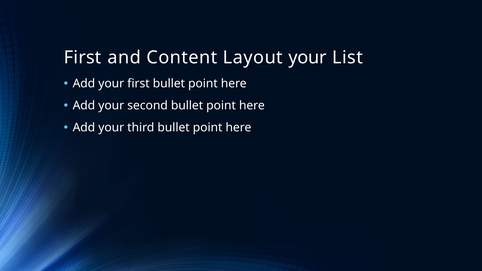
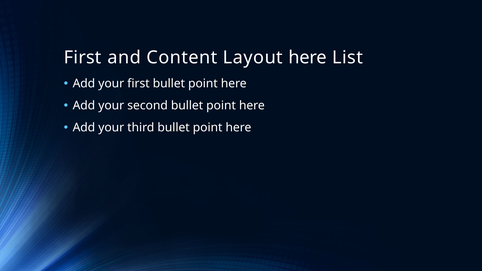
Layout your: your -> here
